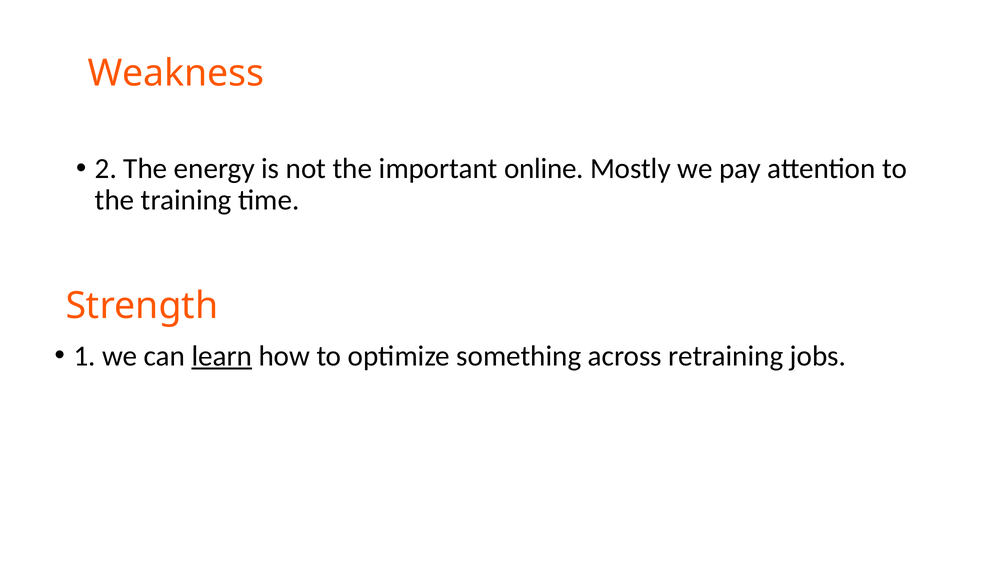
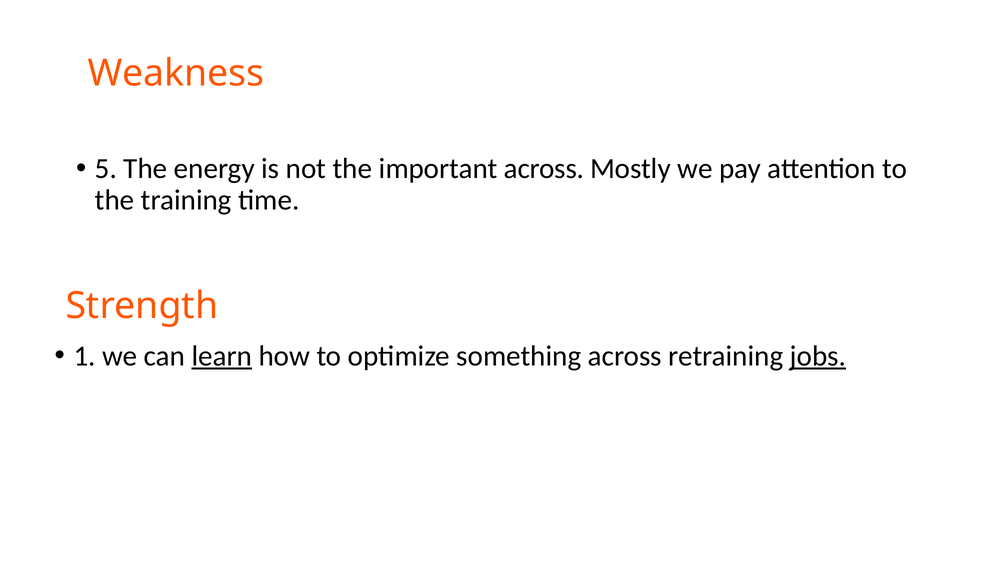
2: 2 -> 5
important online: online -> across
jobs underline: none -> present
